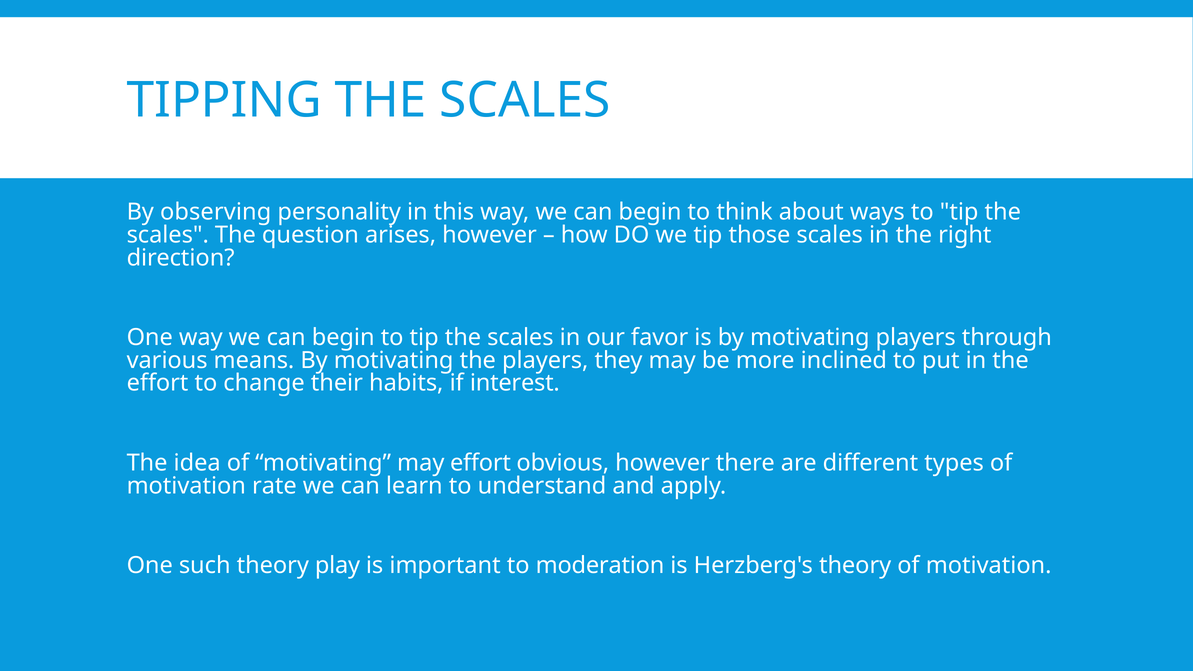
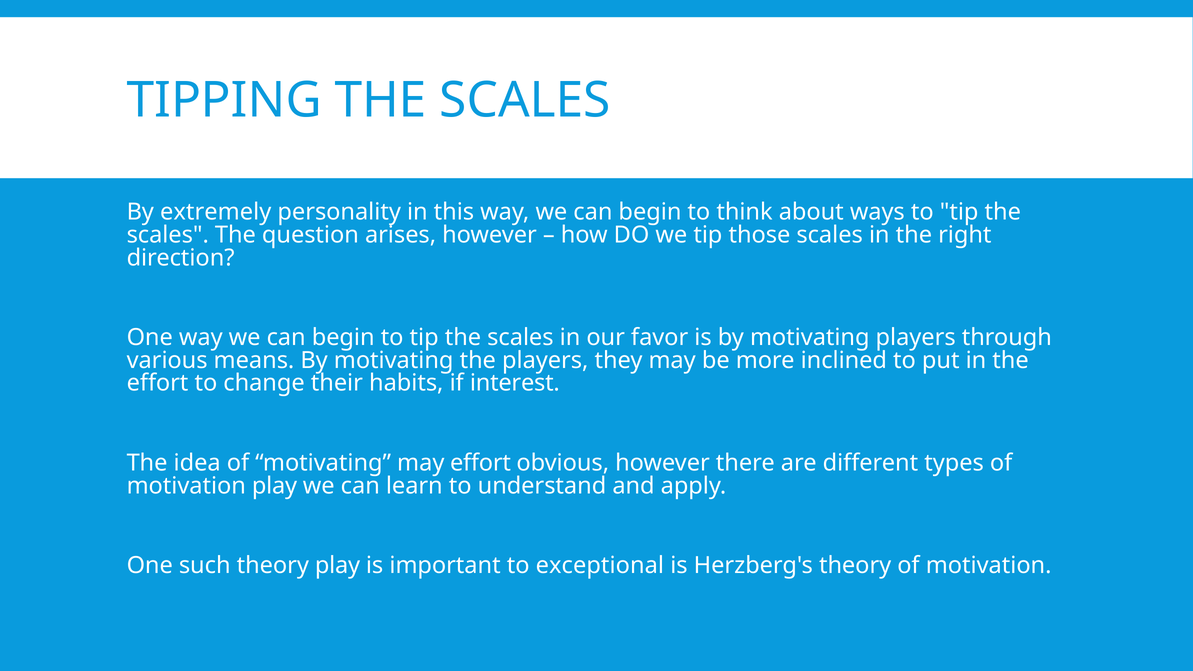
observing: observing -> extremely
motivation rate: rate -> play
moderation: moderation -> exceptional
